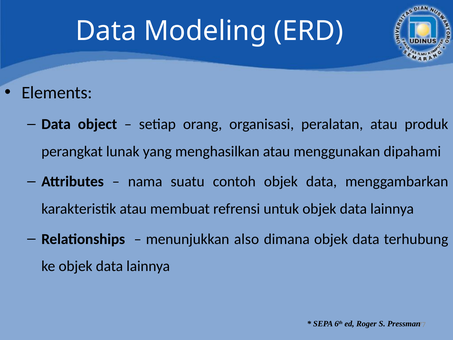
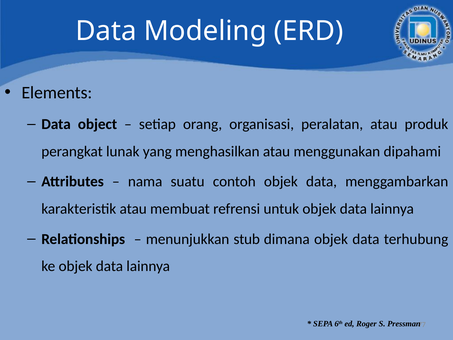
also: also -> stub
